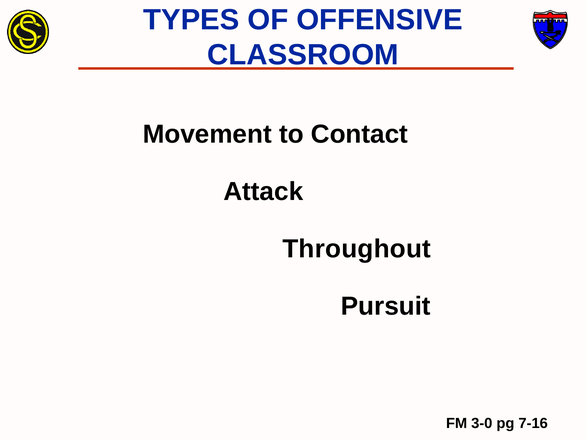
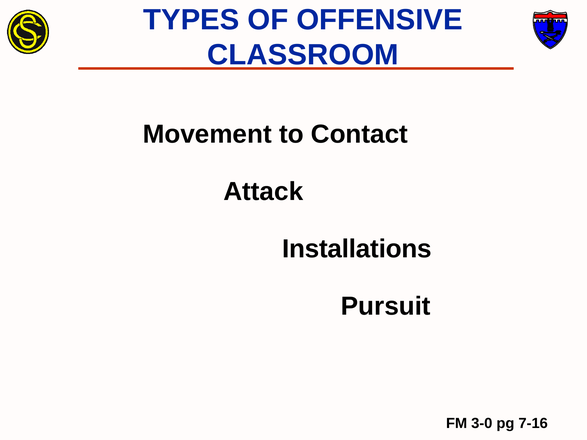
Throughout: Throughout -> Installations
